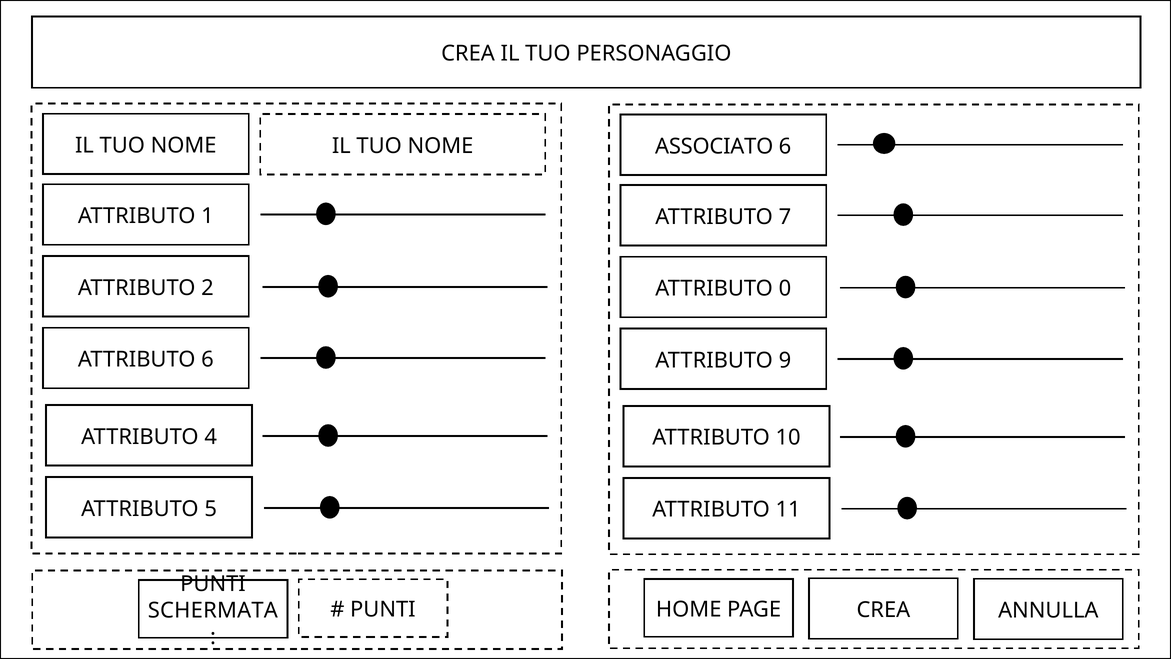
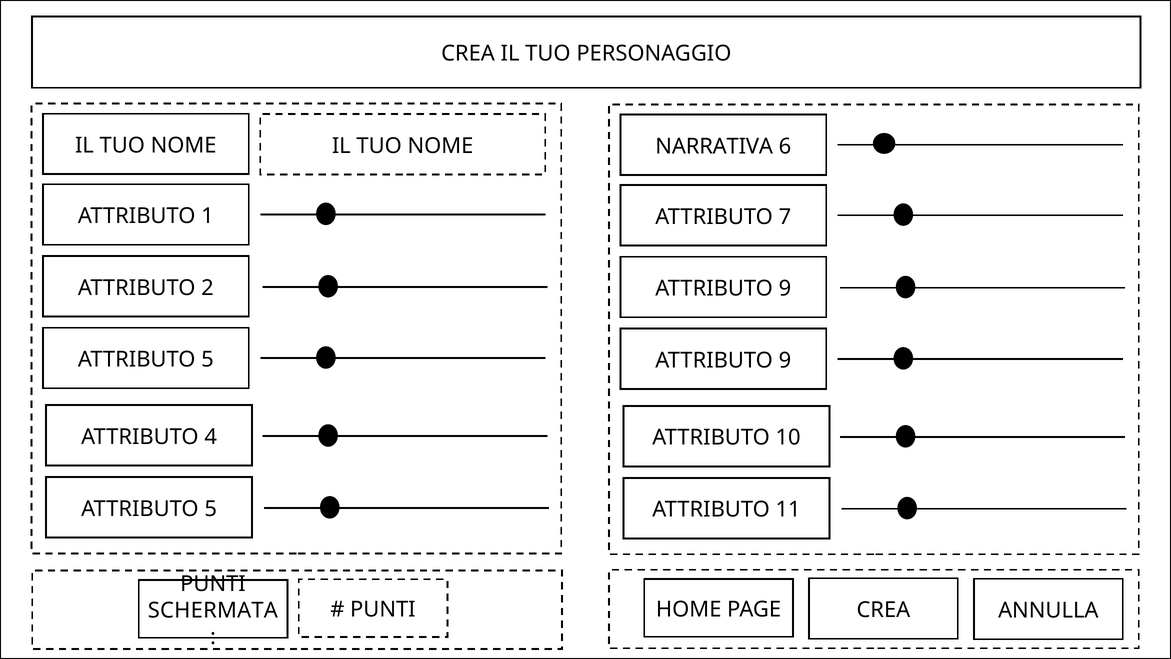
ASSOCIATO: ASSOCIATO -> NARRATIVA
0 at (785, 288): 0 -> 9
6 at (207, 359): 6 -> 5
